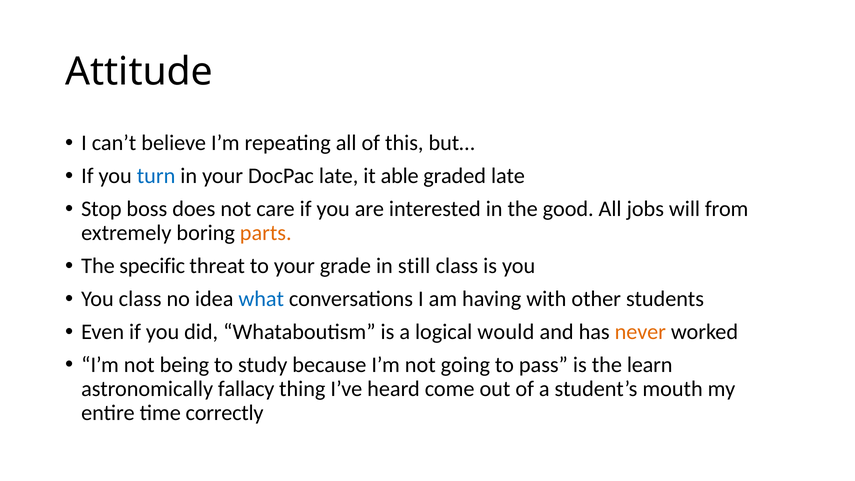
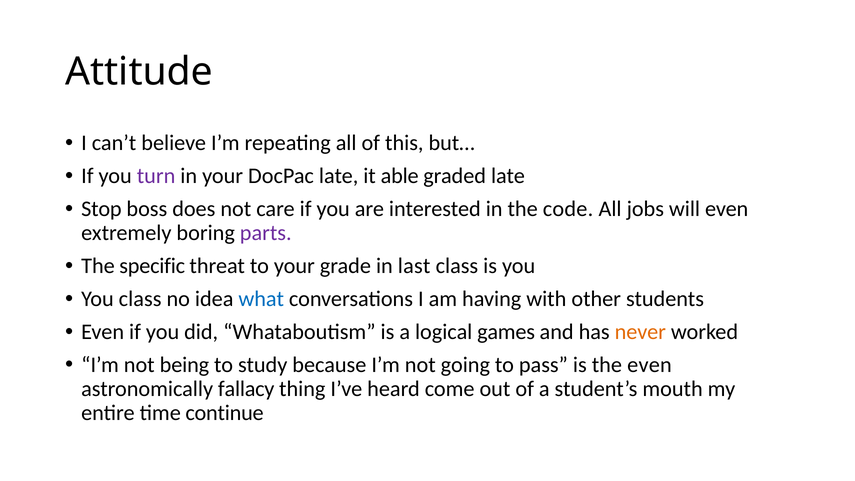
turn colour: blue -> purple
good: good -> code
will from: from -> even
parts colour: orange -> purple
still: still -> last
would: would -> games
the learn: learn -> even
correctly: correctly -> continue
